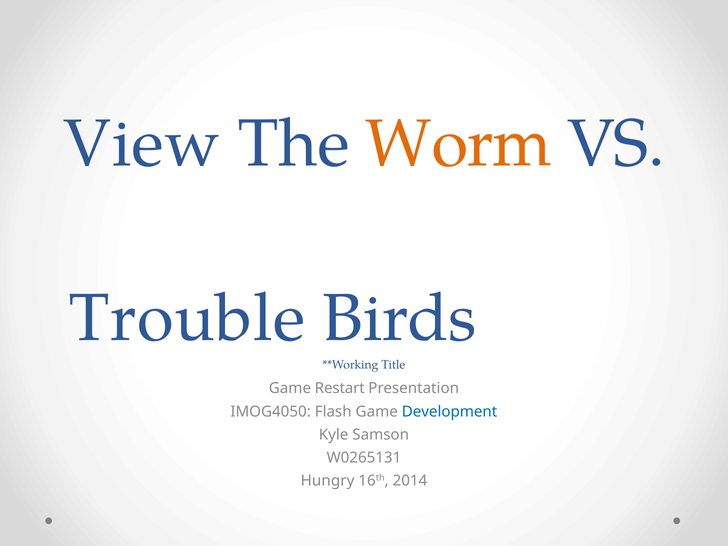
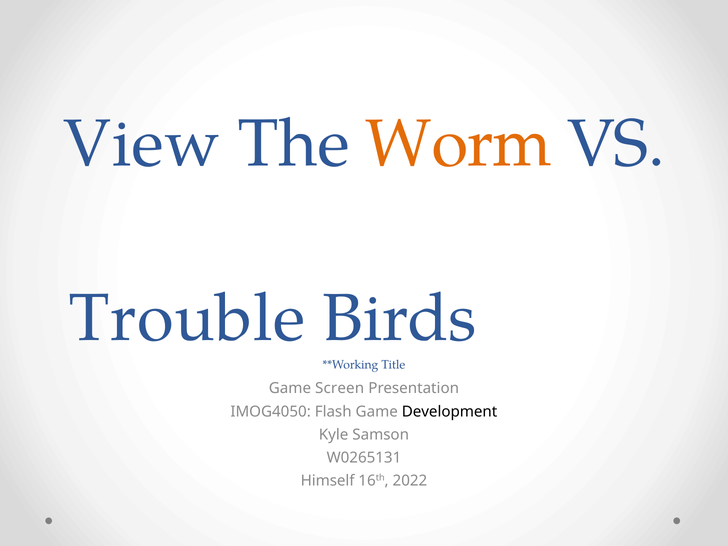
Restart: Restart -> Screen
Development colour: blue -> black
Hungry: Hungry -> Himself
2014: 2014 -> 2022
